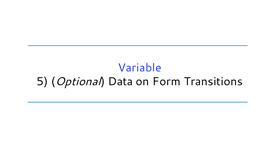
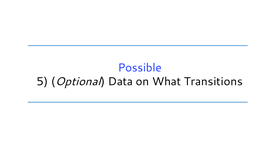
Variable: Variable -> Possible
Form: Form -> What
